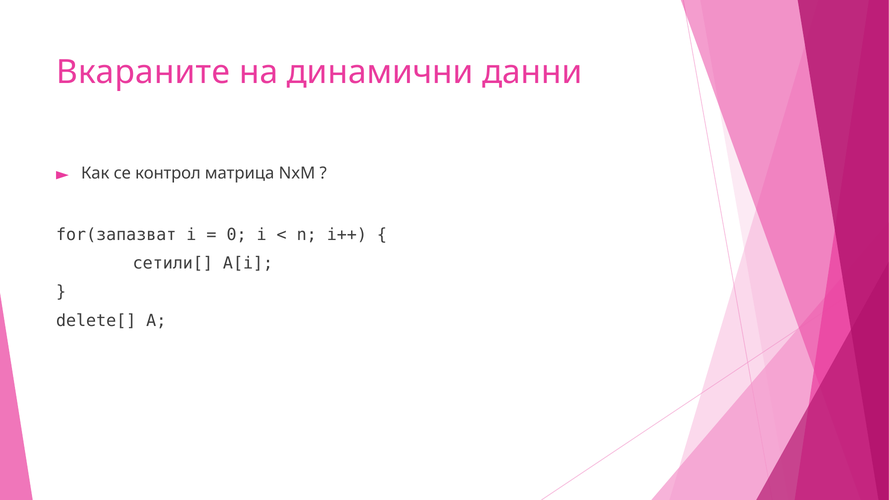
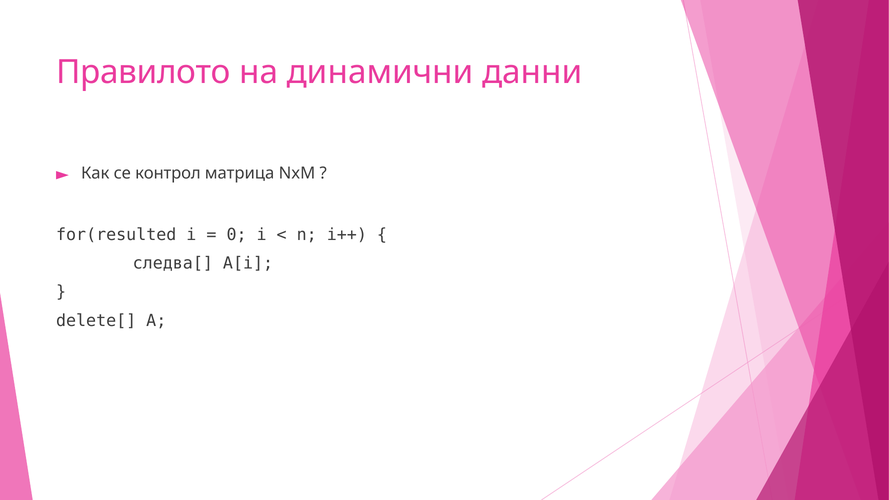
Вкараните: Вкараните -> Правилото
for(запазват: for(запазват -> for(resulted
сетили[: сетили[ -> следва[
